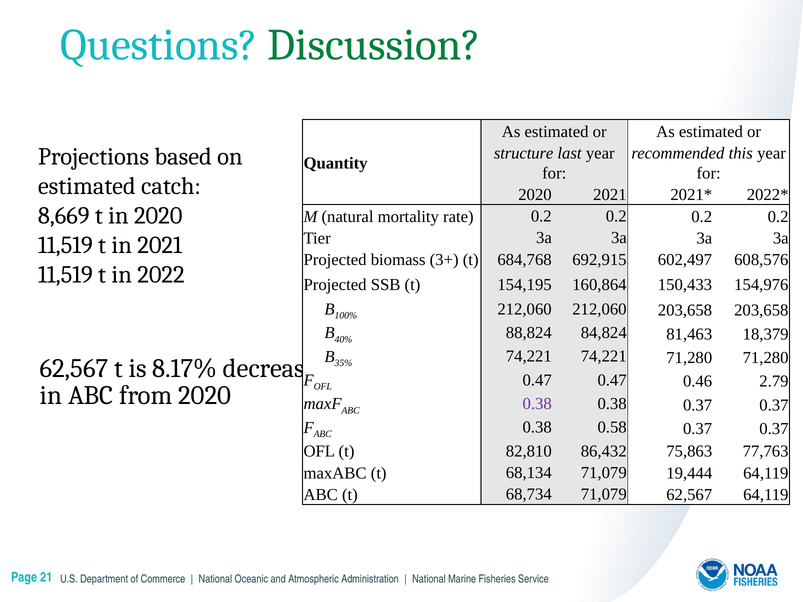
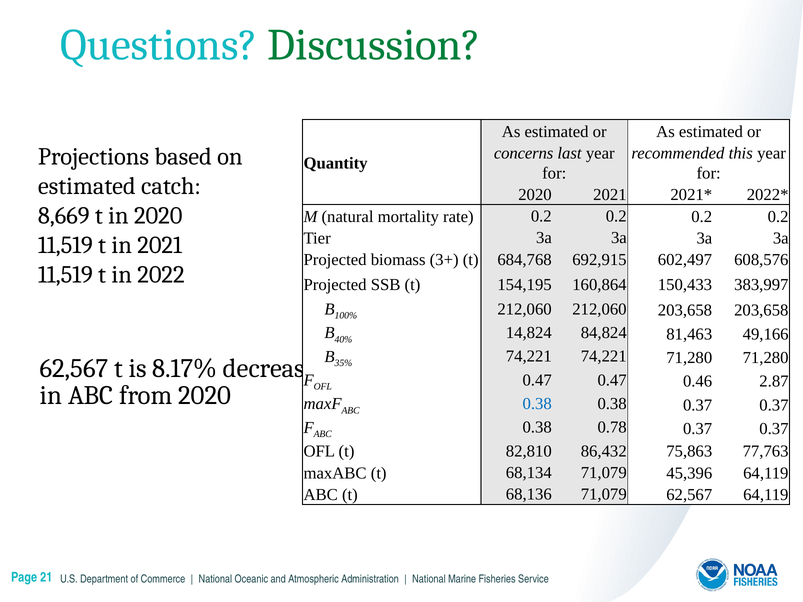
structure: structure -> concerns
154,976: 154,976 -> 383,997
88,824: 88,824 -> 14,824
18,379: 18,379 -> 49,166
2.79: 2.79 -> 2.87
0.38 at (537, 404) colour: purple -> blue
0.58: 0.58 -> 0.78
19,444: 19,444 -> 45,396
68,734: 68,734 -> 68,136
